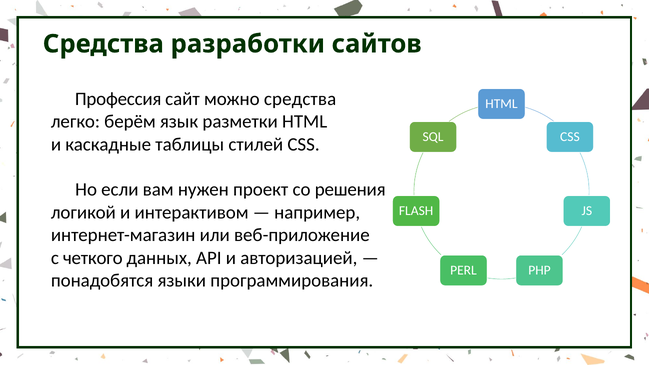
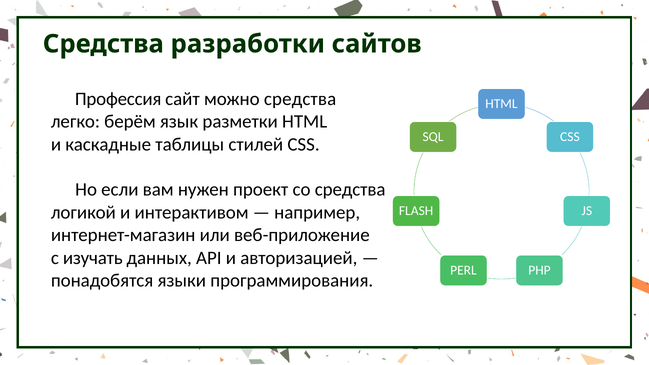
со решения: решения -> средства
четкого: четкого -> изучать
